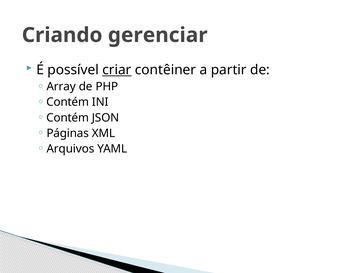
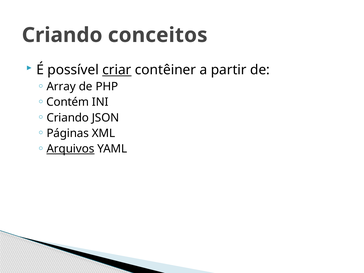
gerenciar: gerenciar -> conceitos
Contém at (68, 118): Contém -> Criando
Arquivos underline: none -> present
